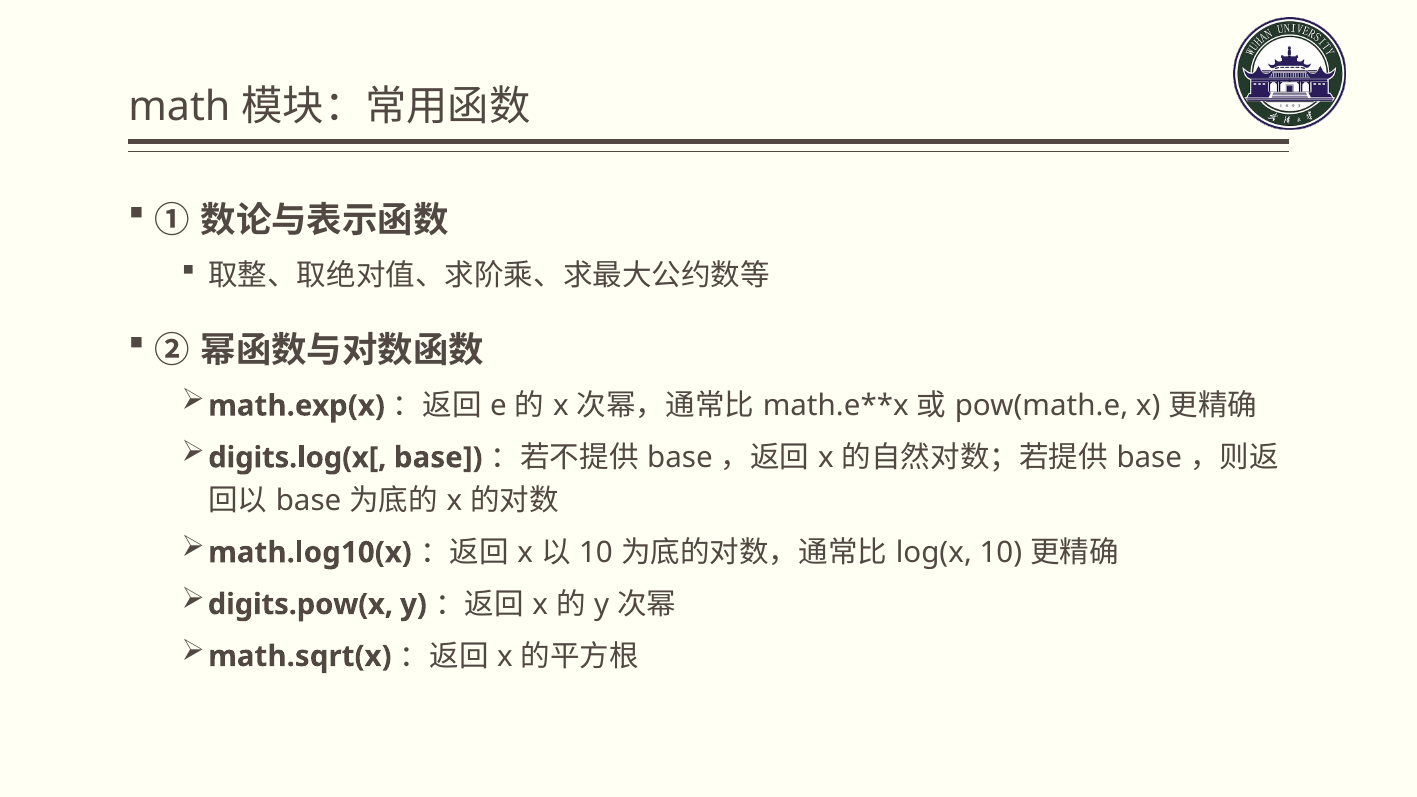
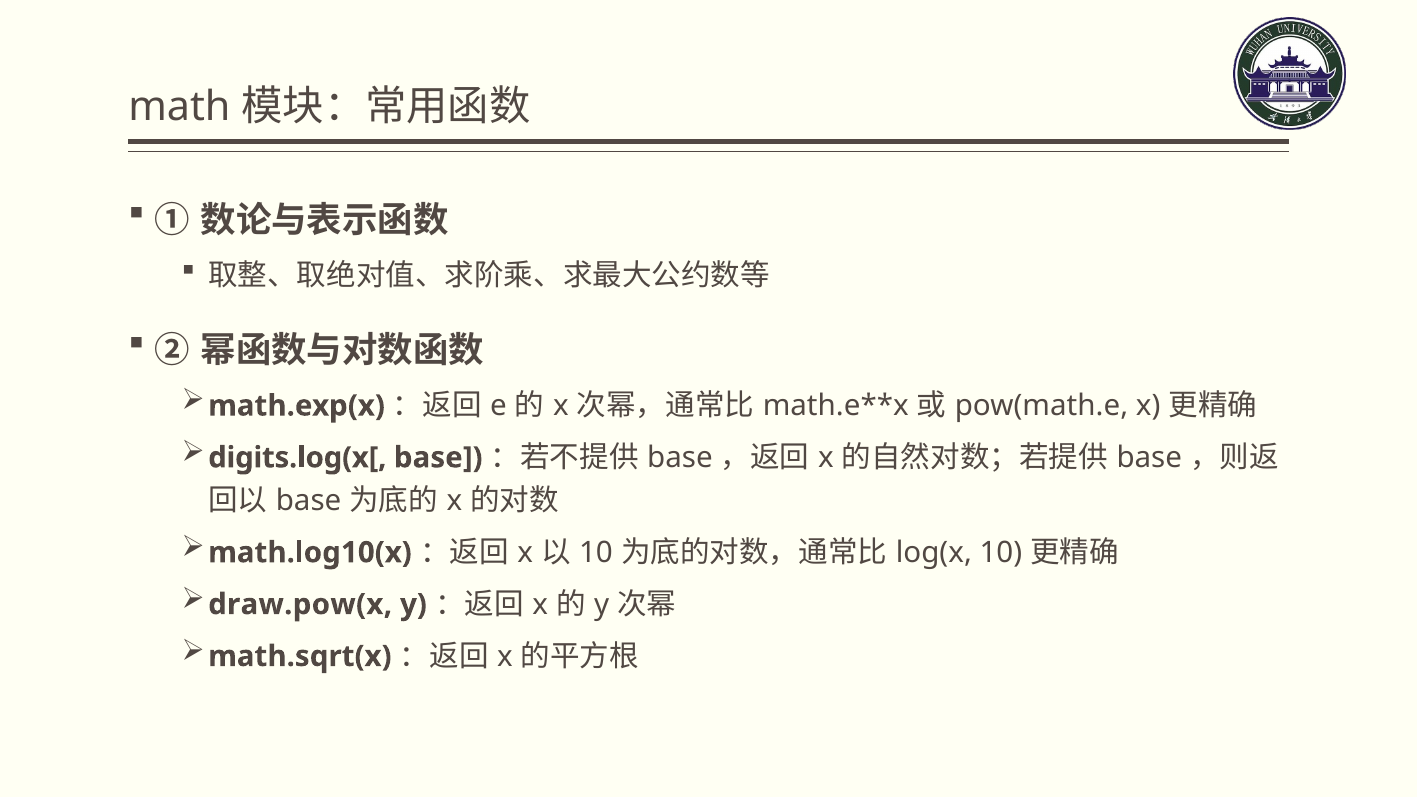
digits.pow(x: digits.pow(x -> draw.pow(x
